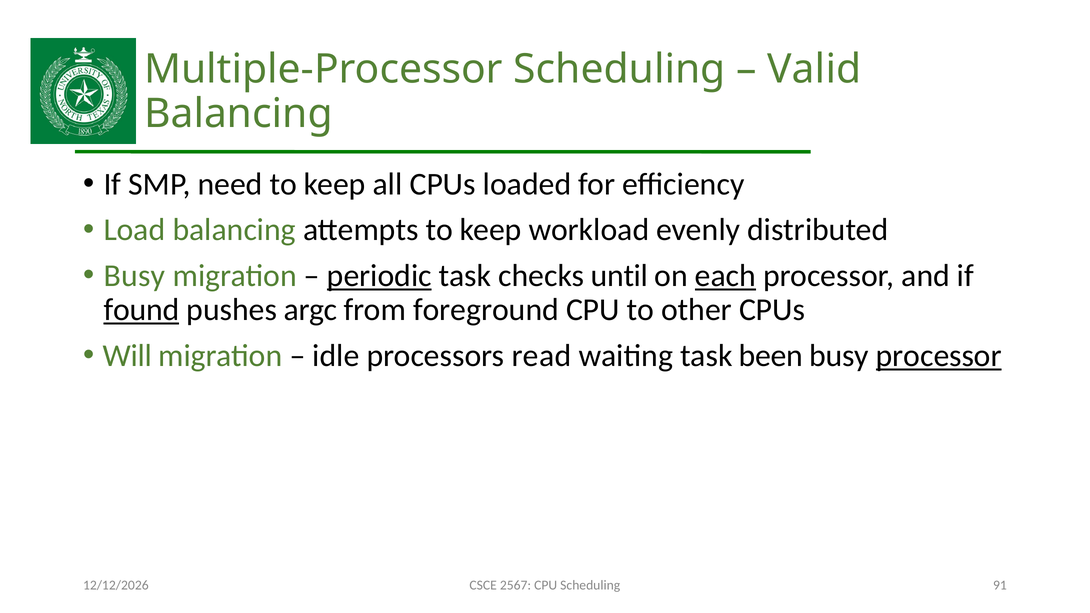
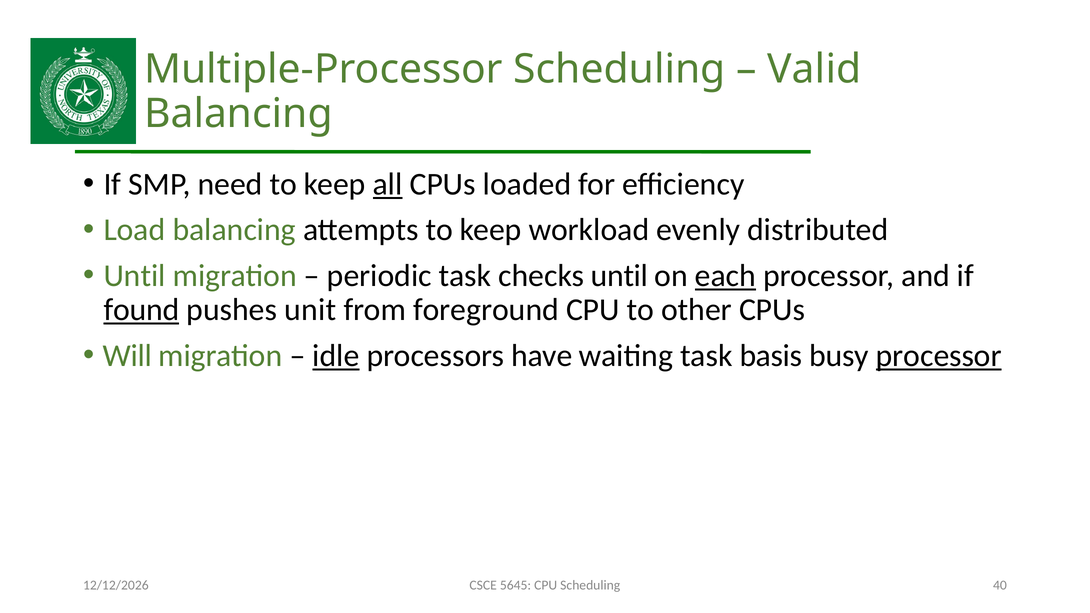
all underline: none -> present
Busy at (134, 276): Busy -> Until
periodic underline: present -> none
argc: argc -> unit
idle underline: none -> present
read: read -> have
been: been -> basis
2567: 2567 -> 5645
91: 91 -> 40
